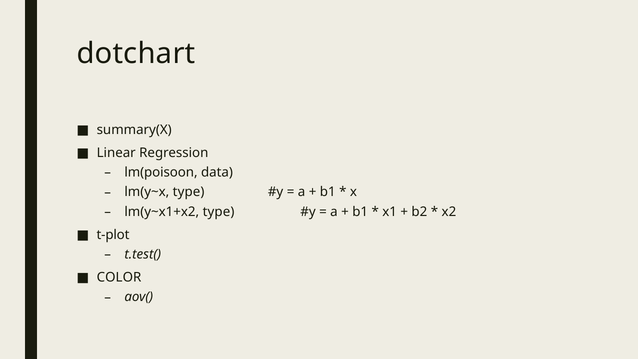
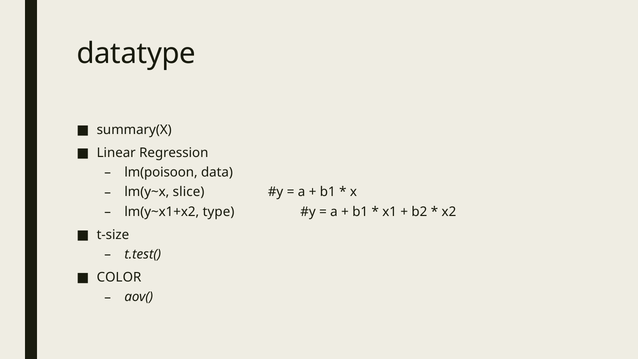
dotchart: dotchart -> datatype
lm(y~x type: type -> slice
t-plot: t-plot -> t-size
